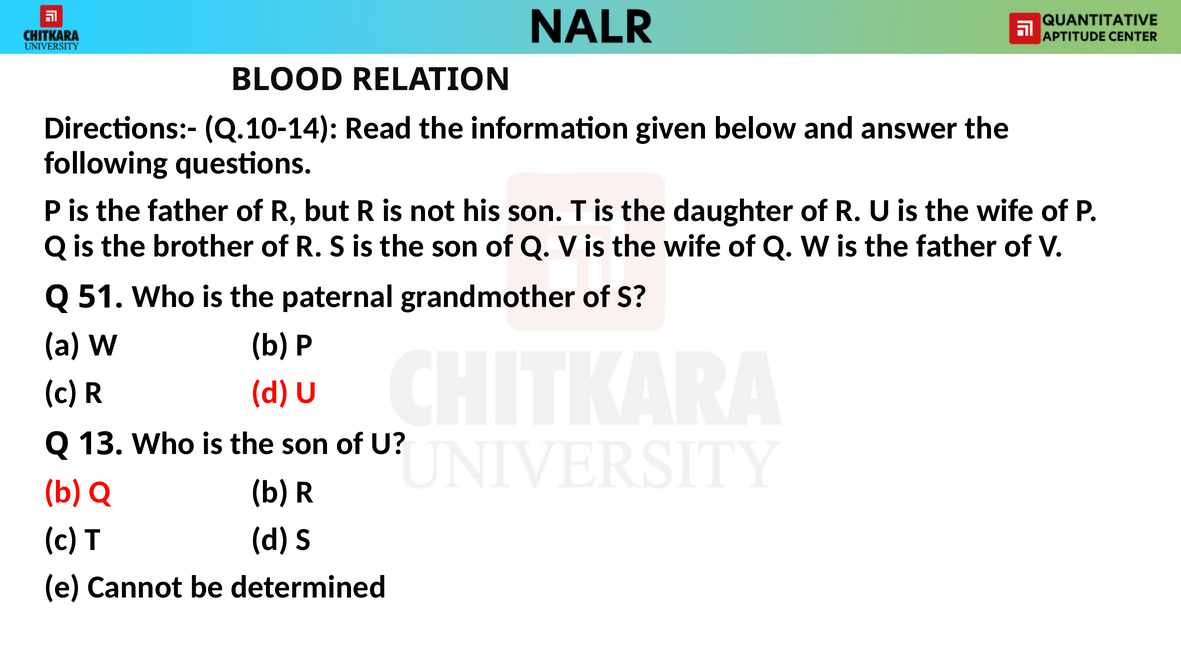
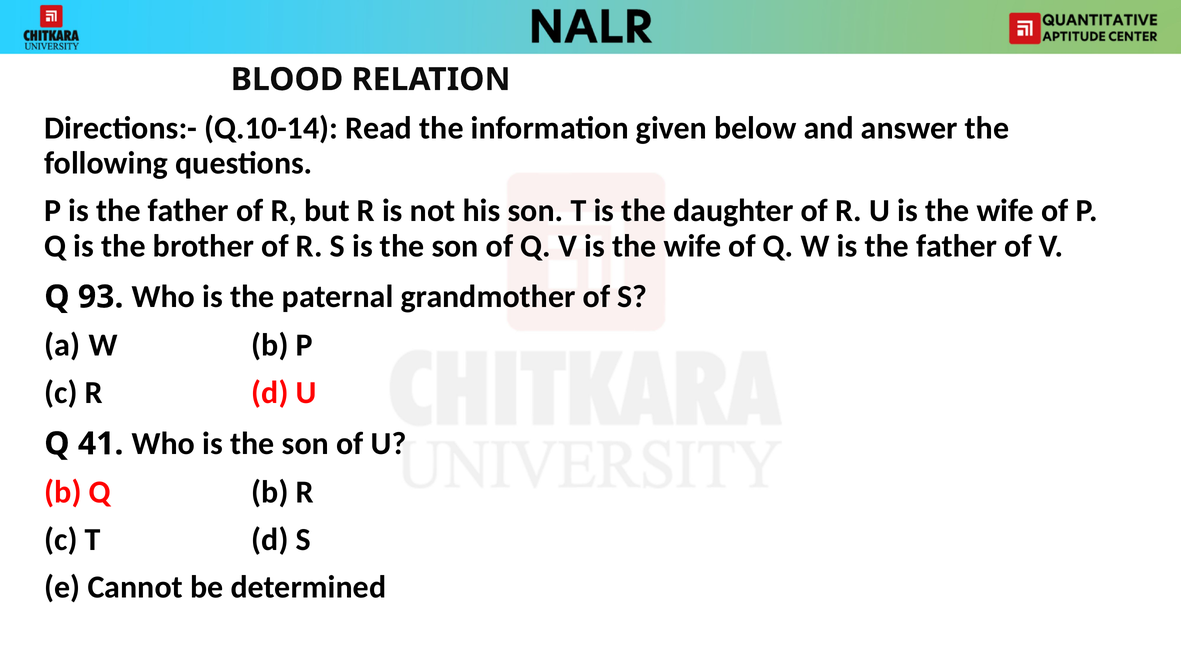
51: 51 -> 93
13: 13 -> 41
